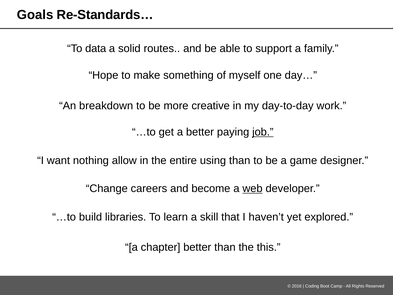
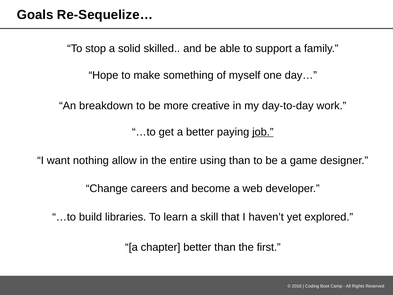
Re-Standards…: Re-Standards… -> Re-Sequelize…
data: data -> stop
routes: routes -> skilled
web underline: present -> none
this: this -> first
